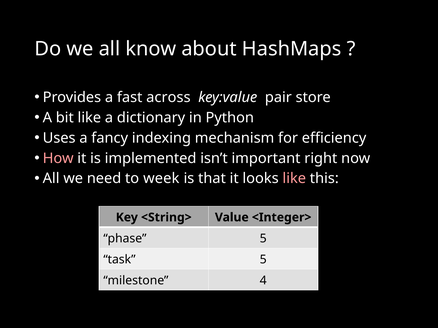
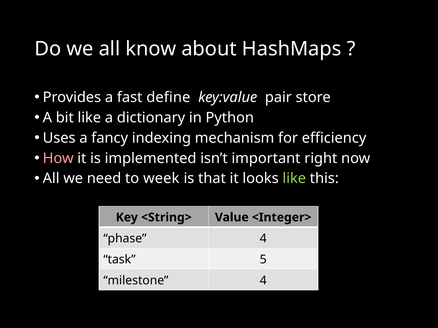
across: across -> define
like at (294, 179) colour: pink -> light green
phase 5: 5 -> 4
